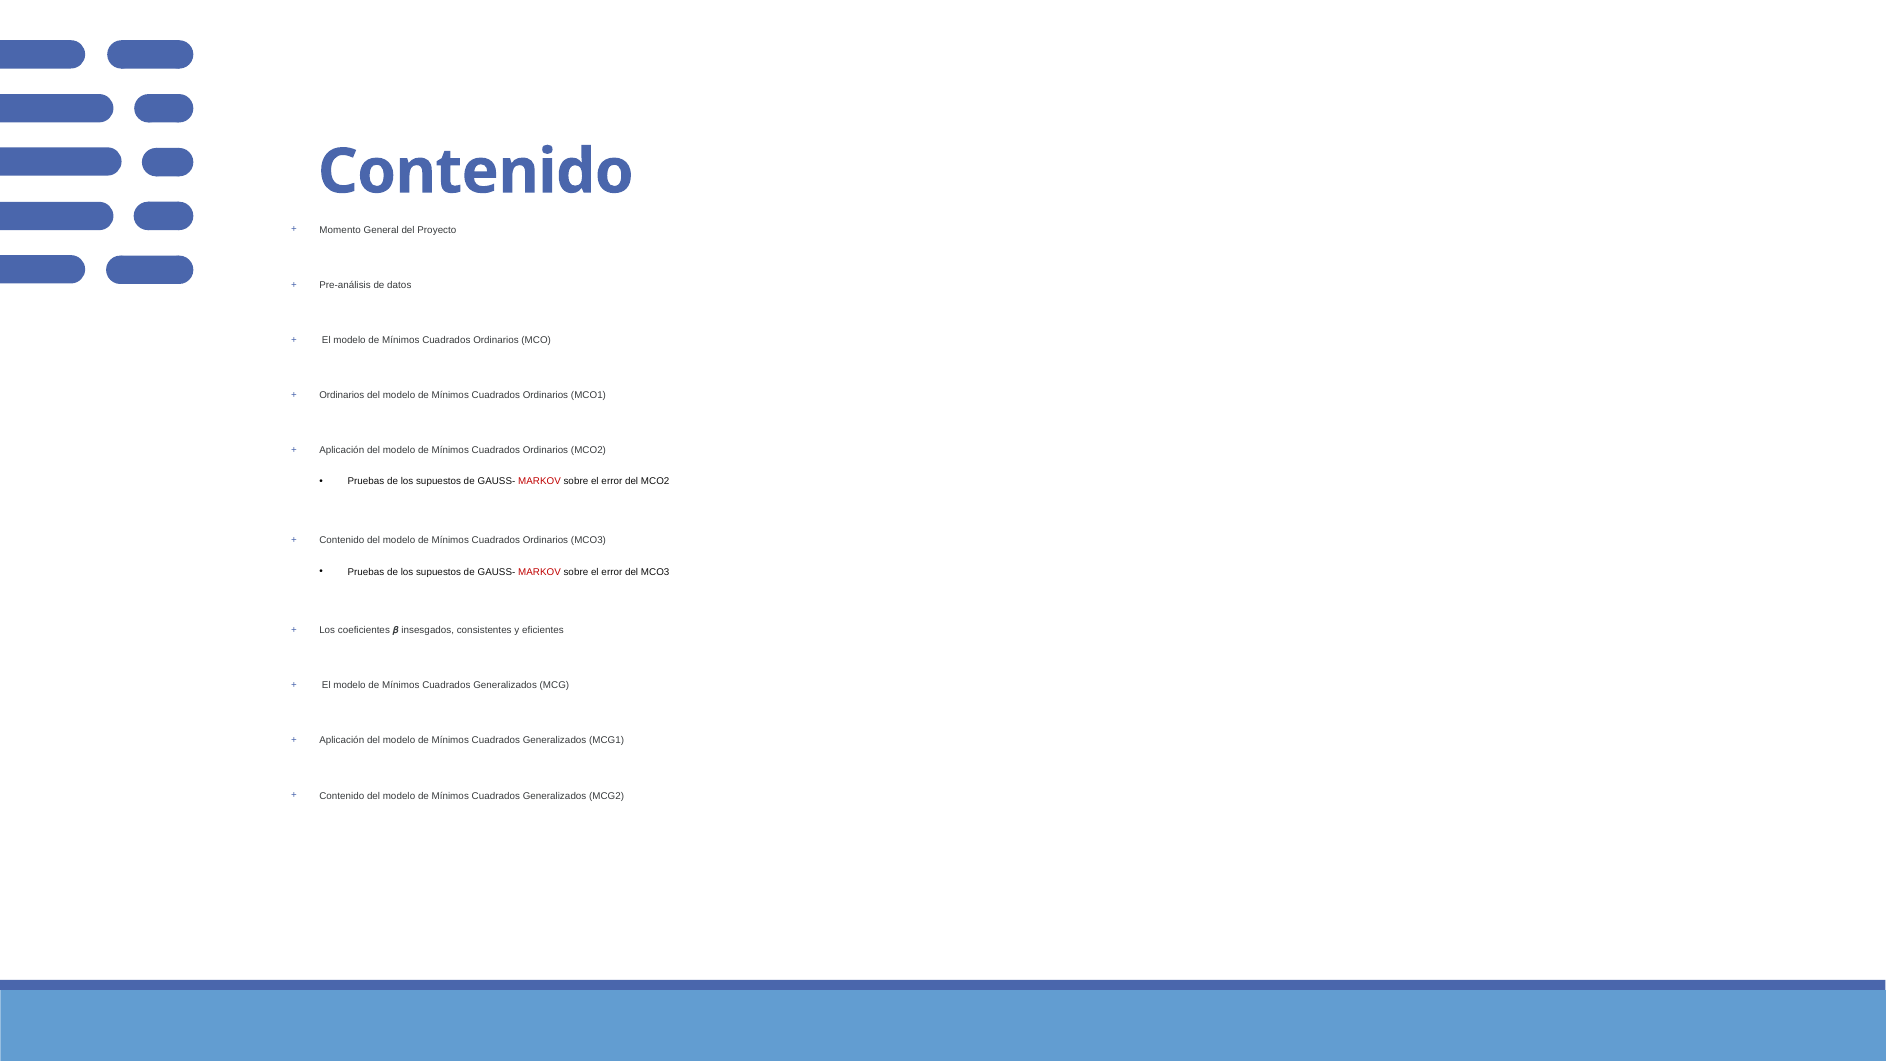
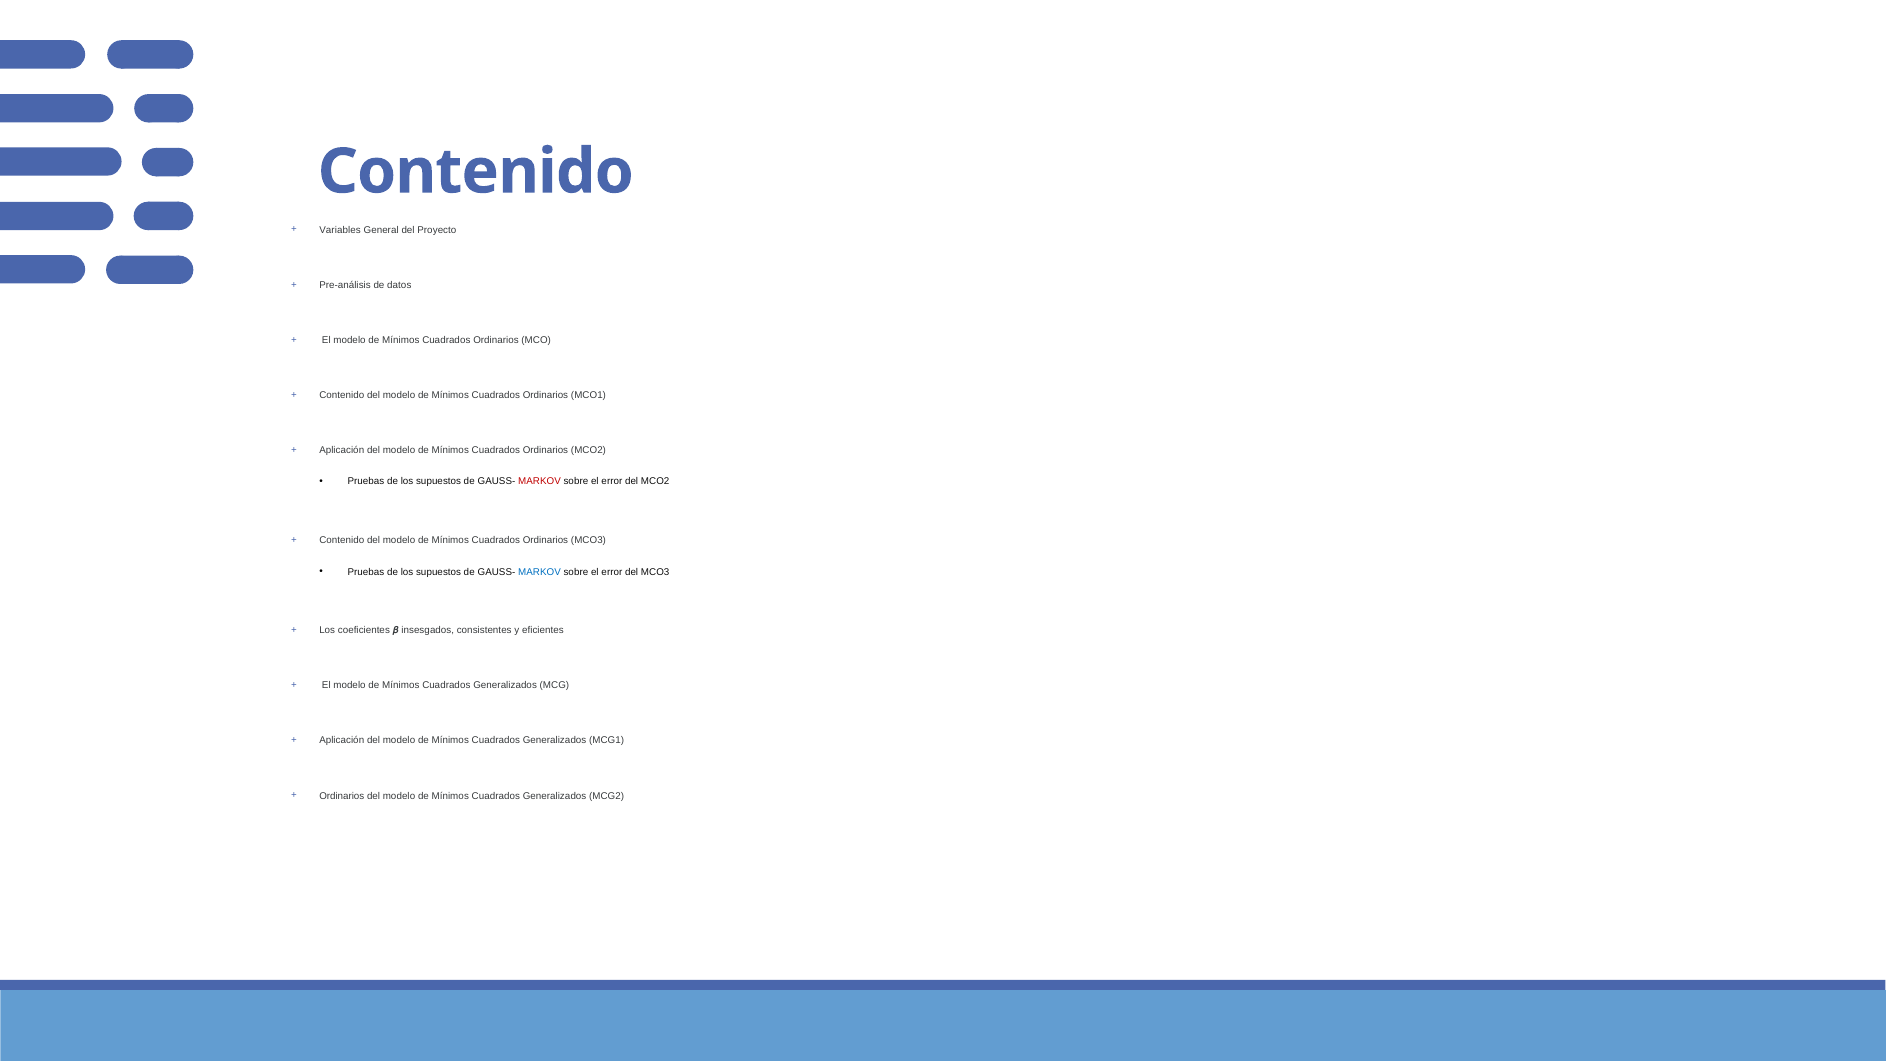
Momento: Momento -> Variables
Ordinarios at (342, 395): Ordinarios -> Contenido
MARKOV at (540, 572) colour: red -> blue
Contenido at (342, 796): Contenido -> Ordinarios
